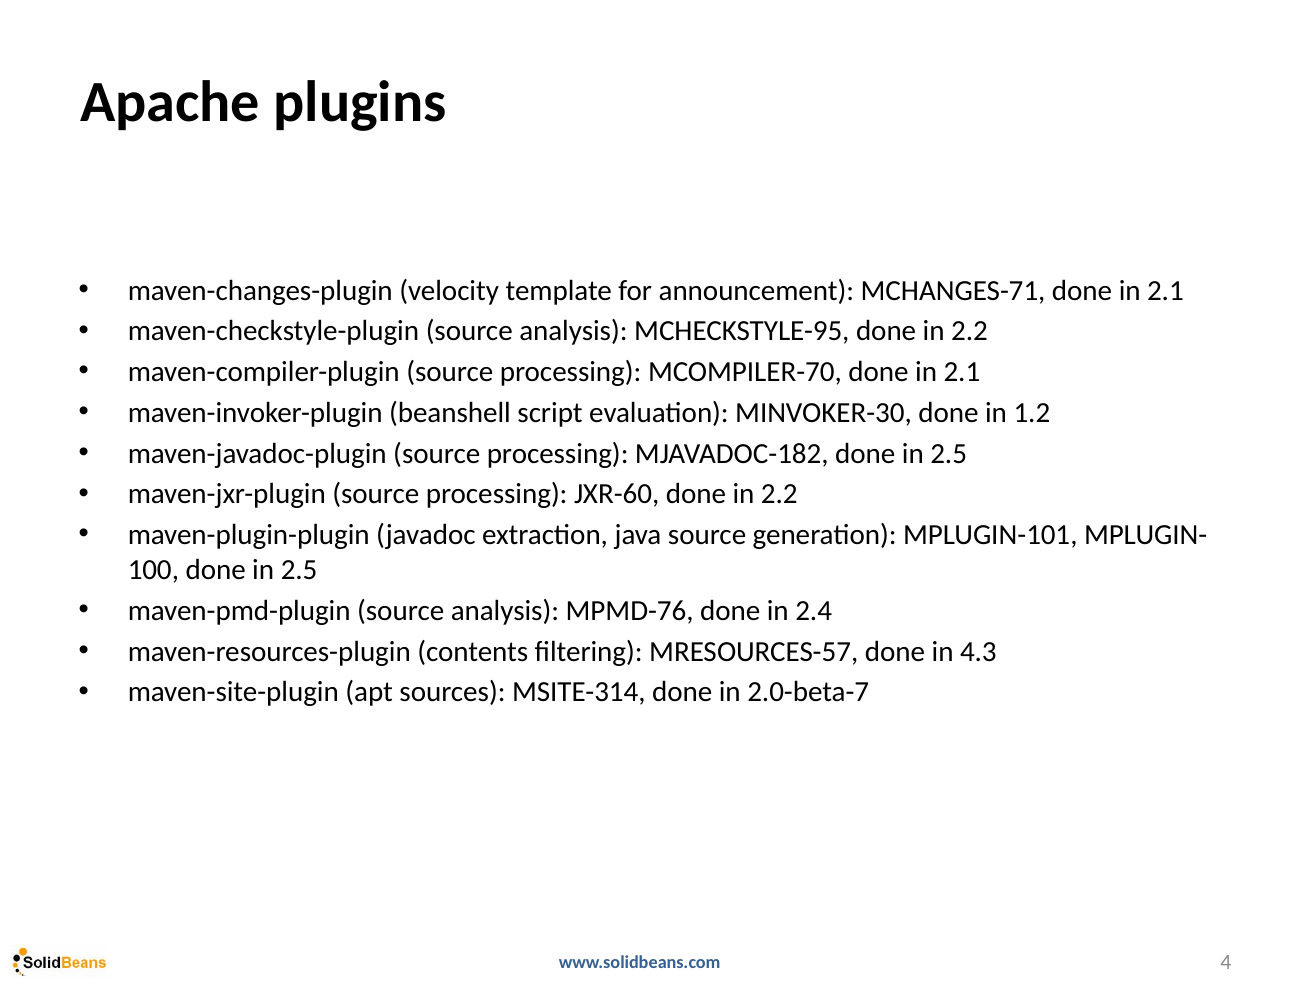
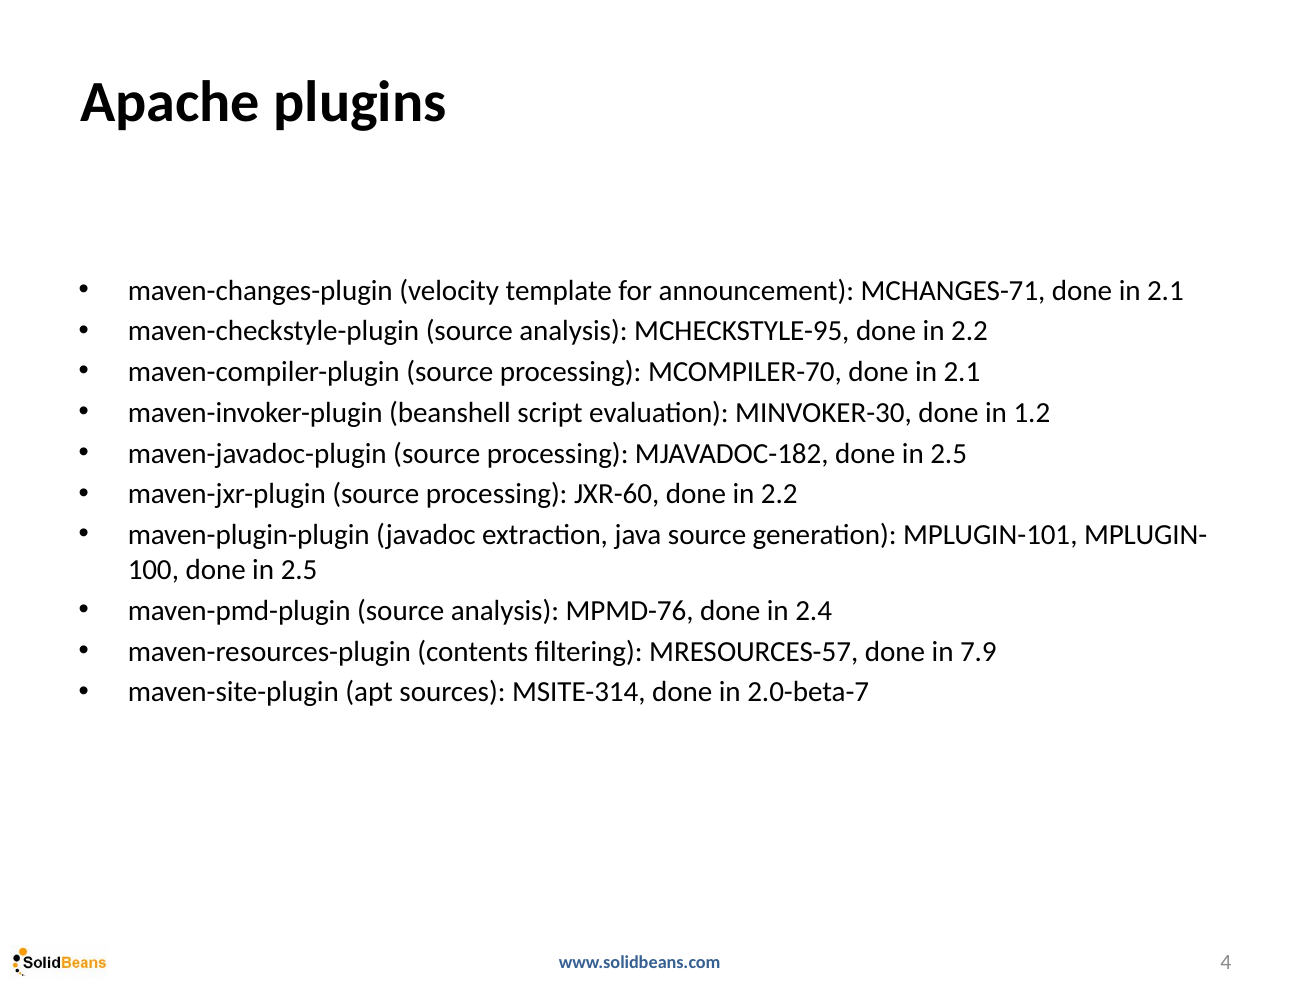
4.3: 4.3 -> 7.9
